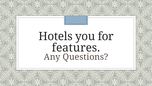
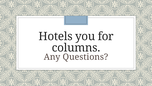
features: features -> columns
